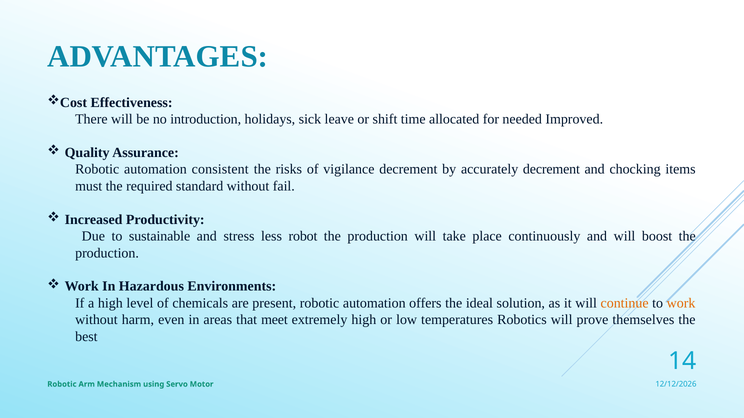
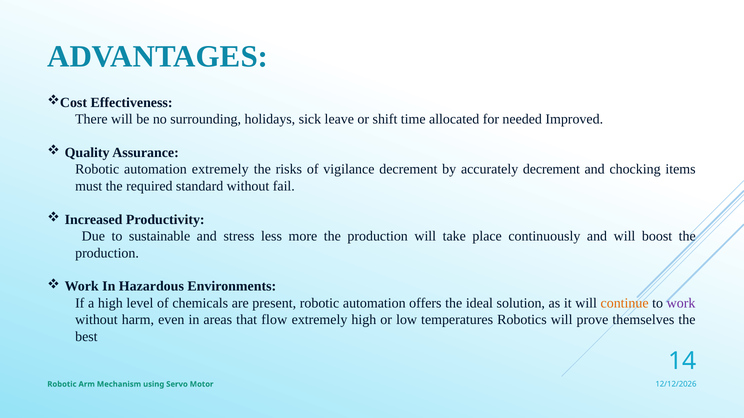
introduction: introduction -> surrounding
automation consistent: consistent -> extremely
robot: robot -> more
work at (681, 303) colour: orange -> purple
meet: meet -> flow
